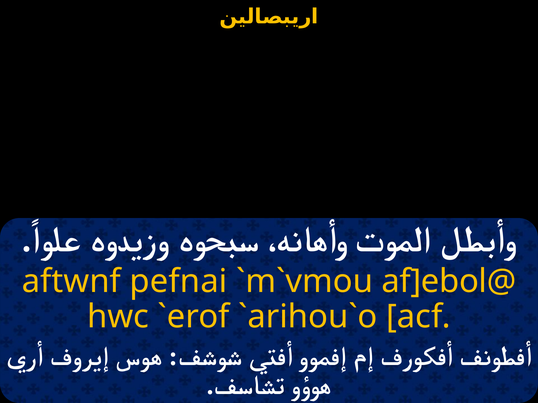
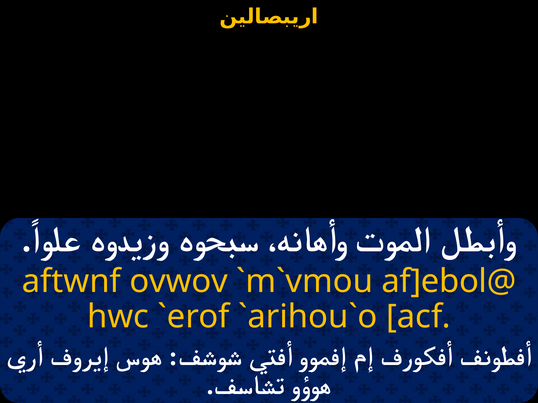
pefnai: pefnai -> ovwov
